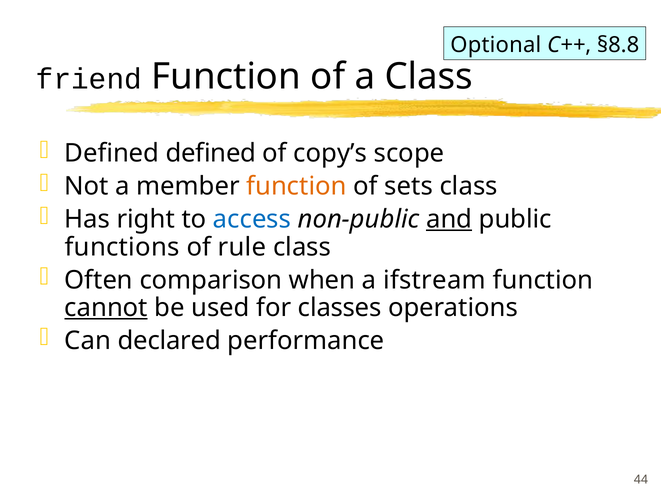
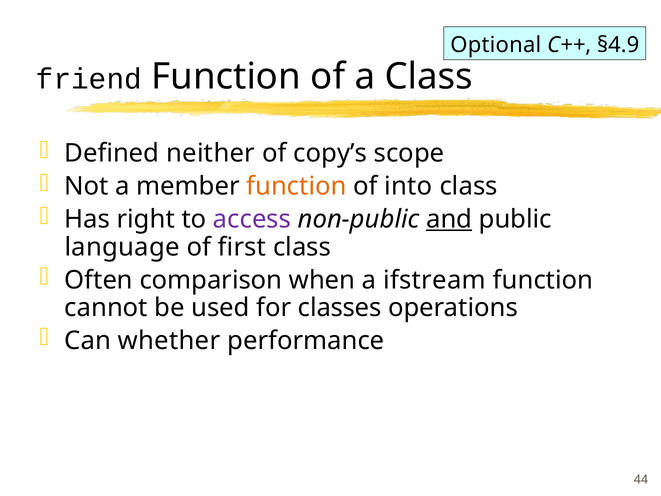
§8.8: §8.8 -> §4.9
Defined defined: defined -> neither
sets: sets -> into
access colour: blue -> purple
functions: functions -> language
rule: rule -> first
cannot underline: present -> none
declared: declared -> whether
